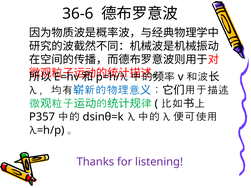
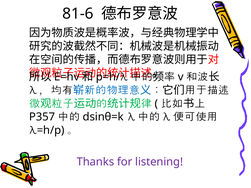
36-6: 36-6 -> 81-6
